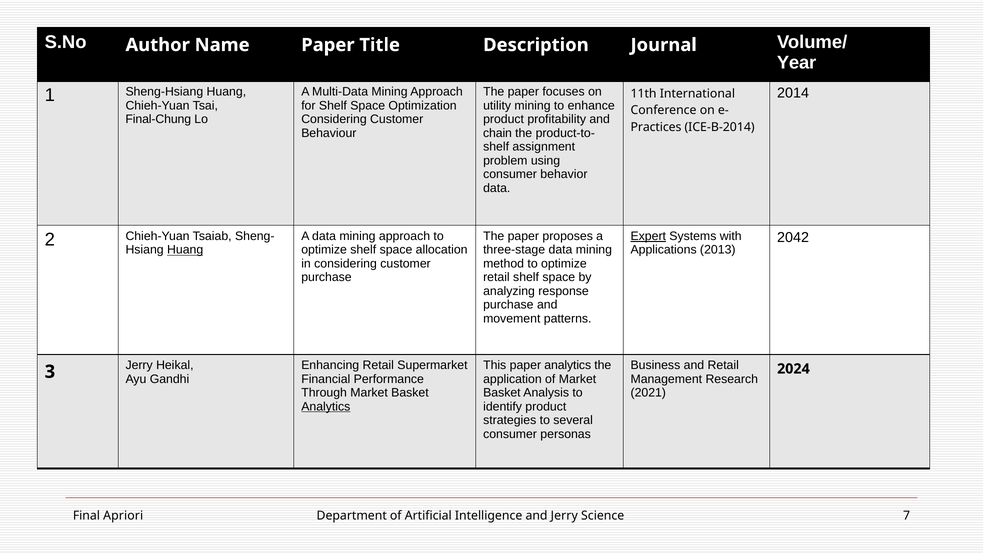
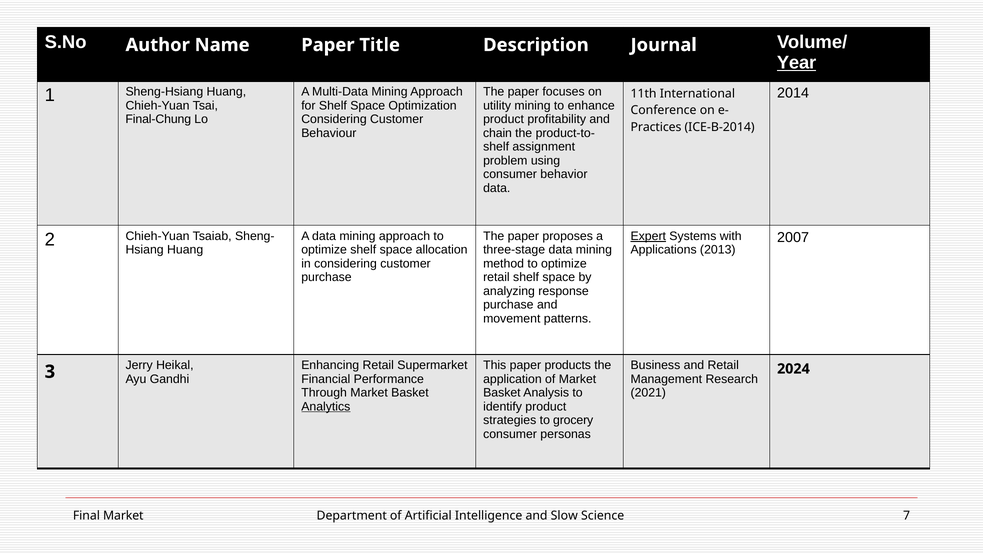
Year underline: none -> present
2042: 2042 -> 2007
Huang at (185, 250) underline: present -> none
paper analytics: analytics -> products
several: several -> grocery
Final Apriori: Apriori -> Market
and Jerry: Jerry -> Slow
